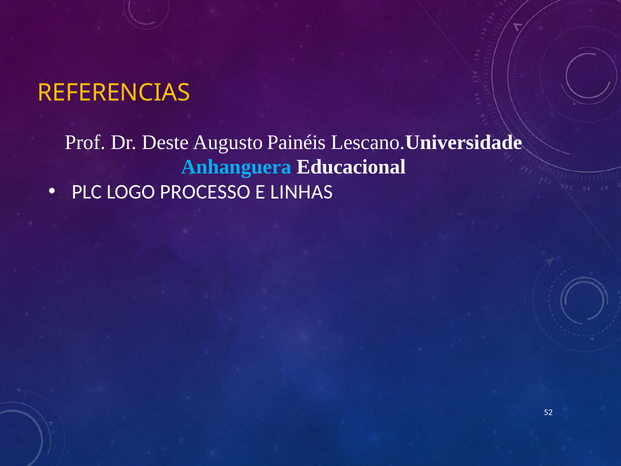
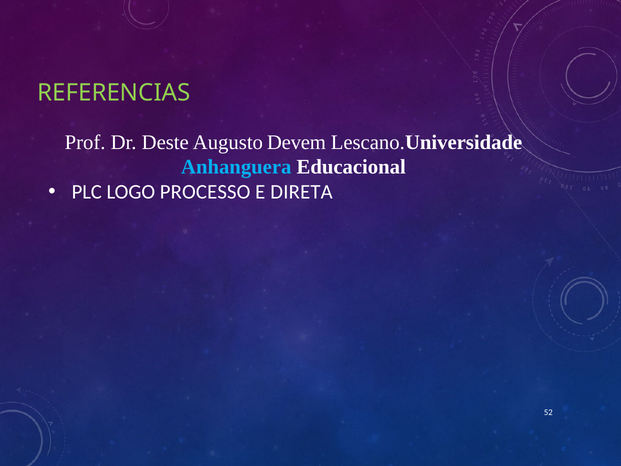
REFERENCIAS colour: yellow -> light green
Painéis: Painéis -> Devem
LINHAS: LINHAS -> DIRETA
